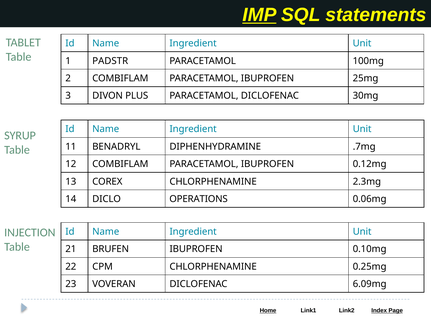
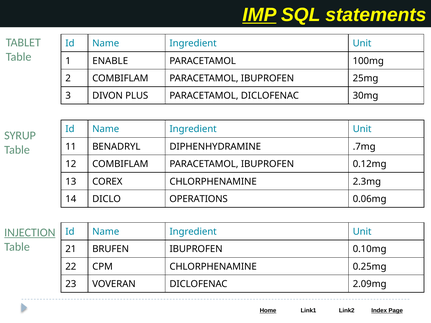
PADSTR: PADSTR -> ENABLE
INJECTION underline: none -> present
6.09mg: 6.09mg -> 2.09mg
